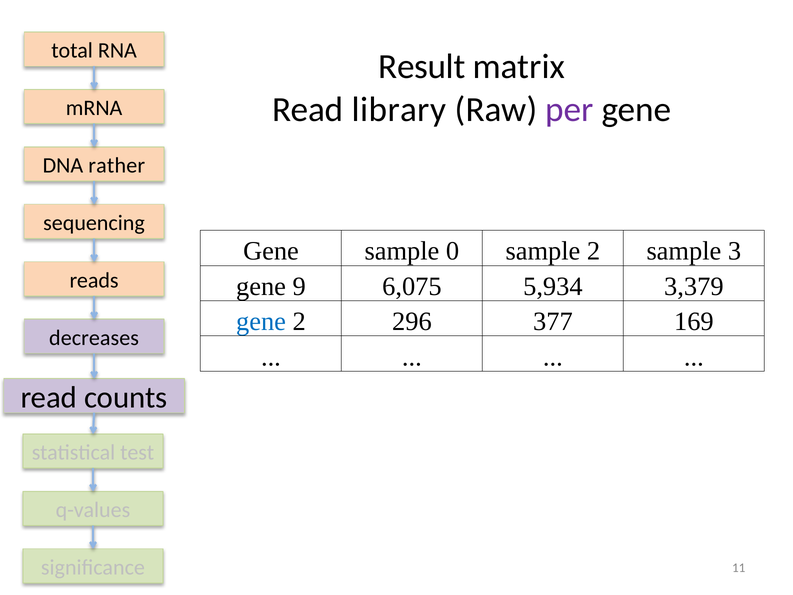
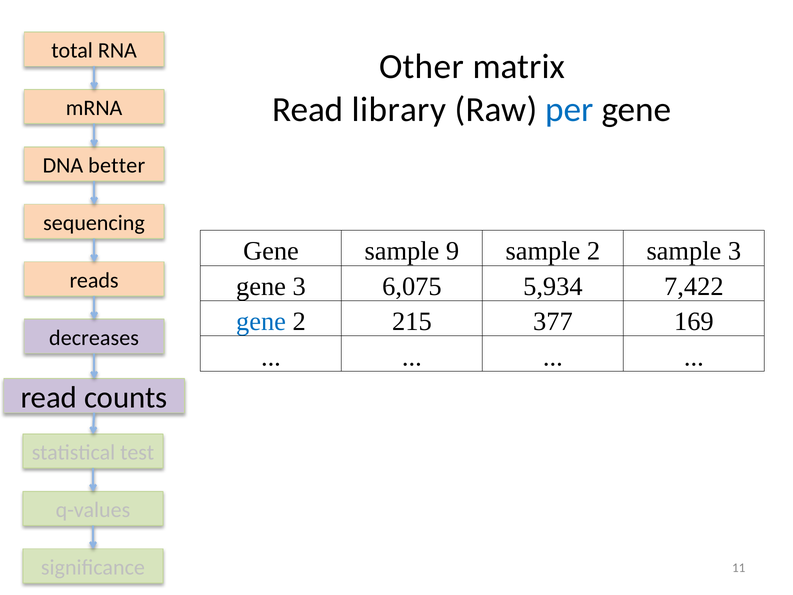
Result: Result -> Other
per colour: purple -> blue
rather: rather -> better
0: 0 -> 9
gene 9: 9 -> 3
3,379: 3,379 -> 7,422
296: 296 -> 215
